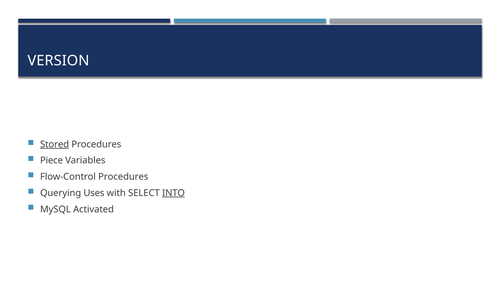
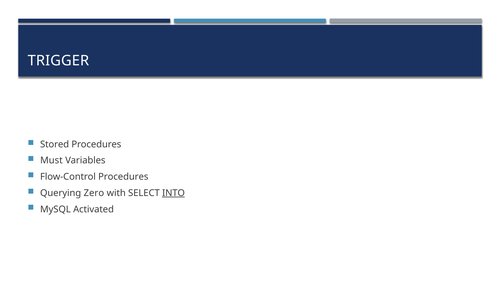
VERSION: VERSION -> TRIGGER
Stored underline: present -> none
Piece: Piece -> Must
Uses: Uses -> Zero
